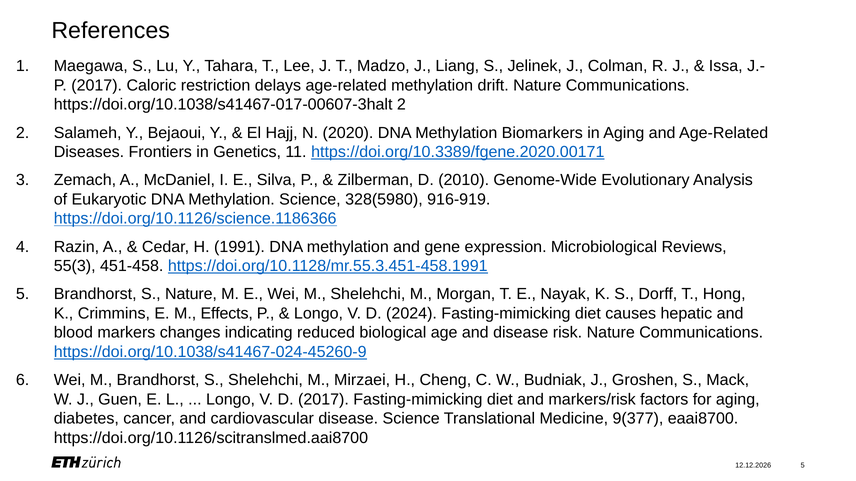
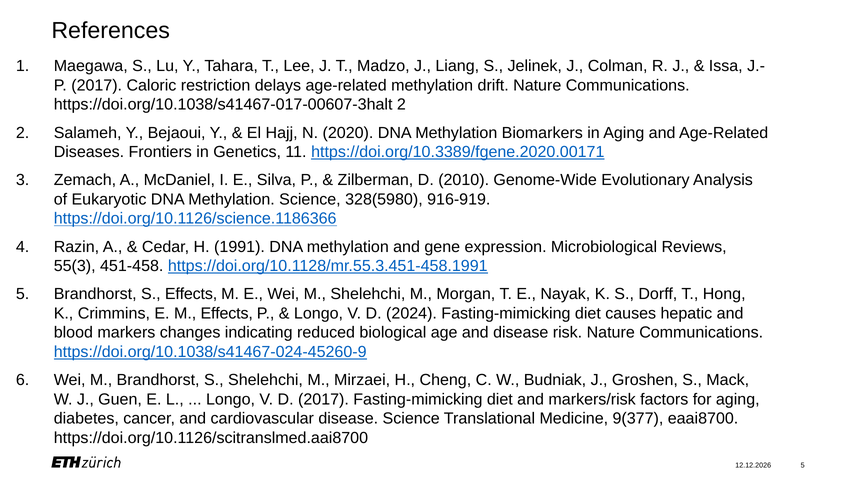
S Nature: Nature -> Effects
